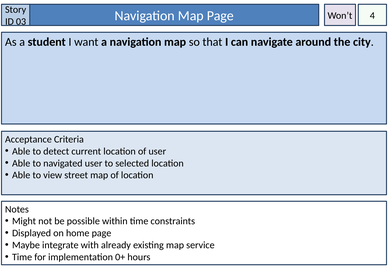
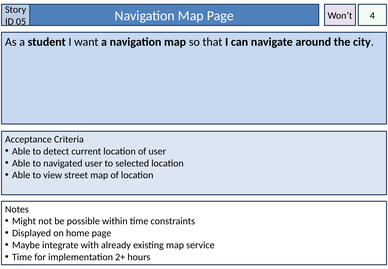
03: 03 -> 05
0+: 0+ -> 2+
